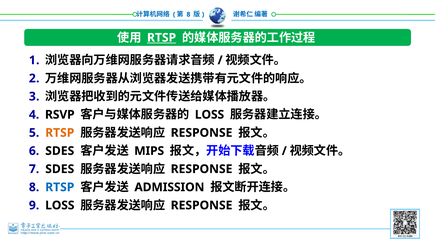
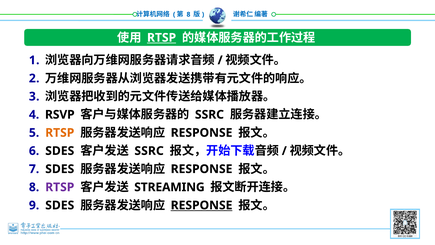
LOSS at (210, 114): LOSS -> SSRC
MIPS at (149, 151): MIPS -> SSRC
RTSP at (60, 187) colour: blue -> purple
ADMISSION: ADMISSION -> STREAMING
LOSS at (60, 205): LOSS -> SDES
RESPONSE at (202, 205) underline: none -> present
